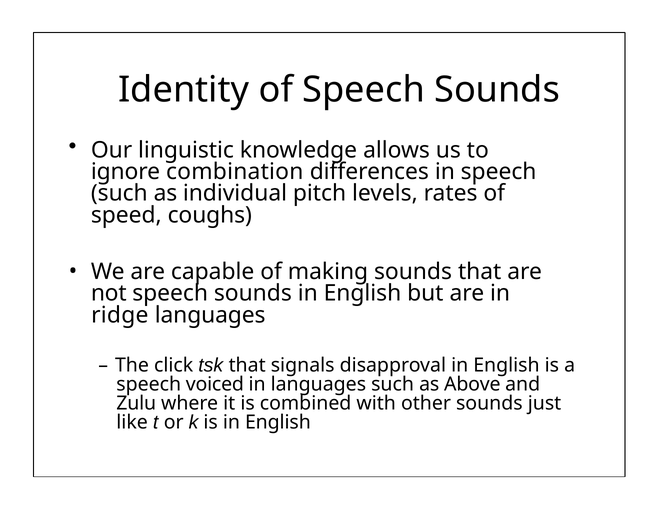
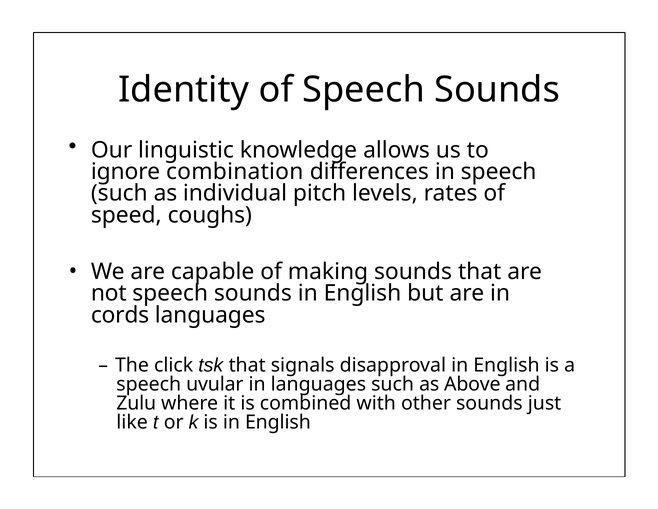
ridge: ridge -> cords
voiced: voiced -> uvular
